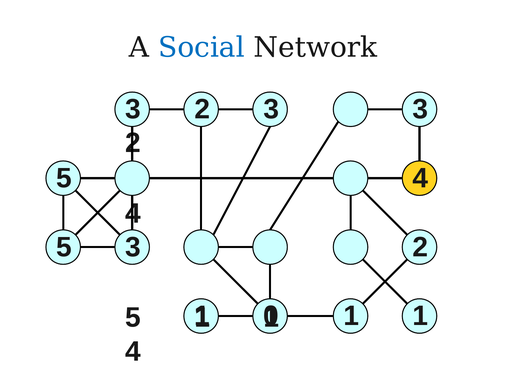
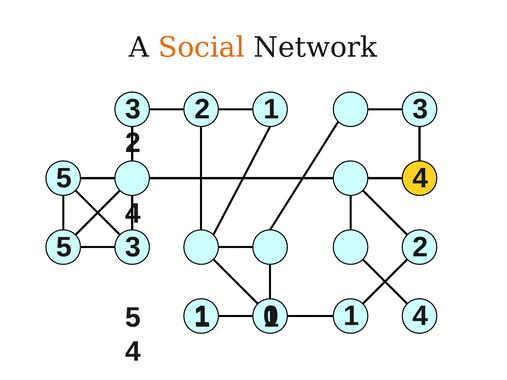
Social colour: blue -> orange
3 2 3: 3 -> 1
1 at (420, 316): 1 -> 4
